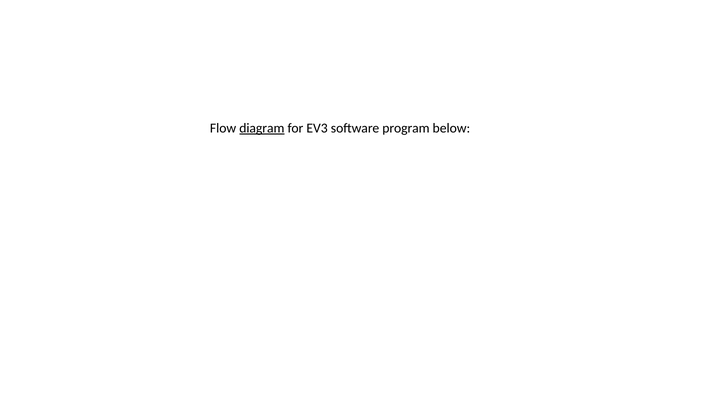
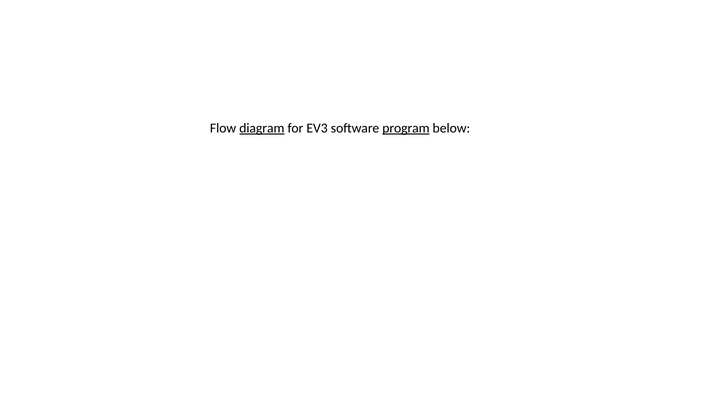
program underline: none -> present
